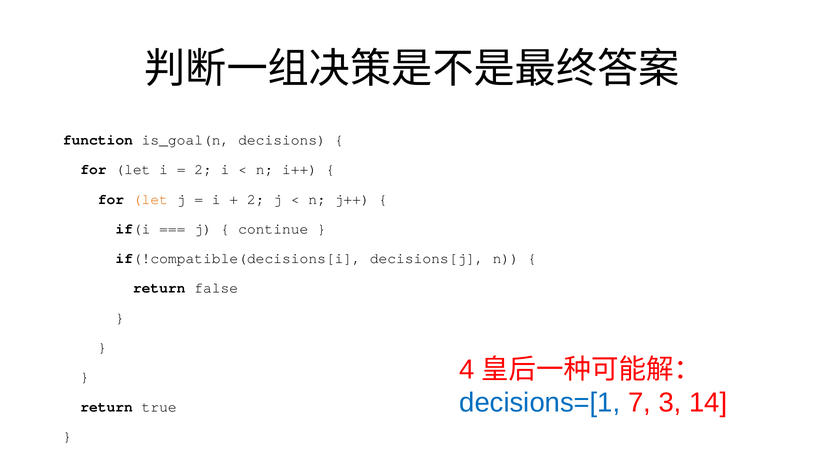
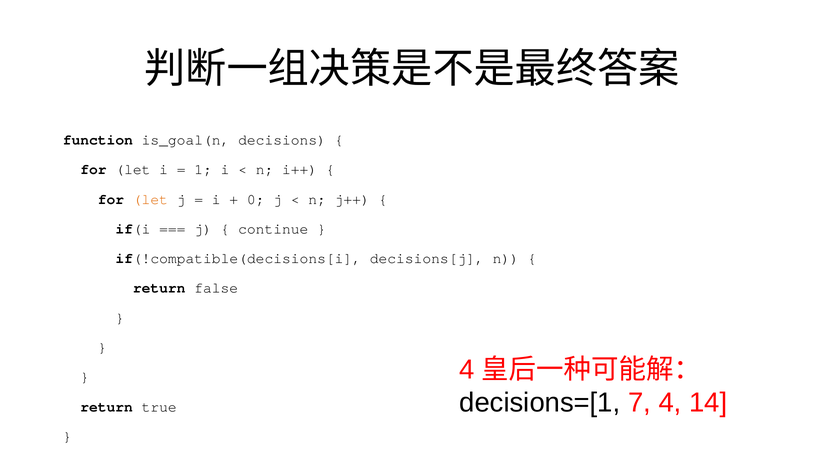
2 at (203, 169): 2 -> 1
2 at (256, 199): 2 -> 0
decisions=[1 colour: blue -> black
7 3: 3 -> 4
